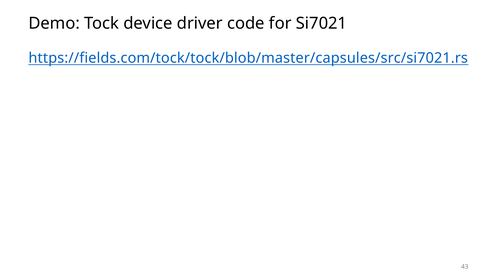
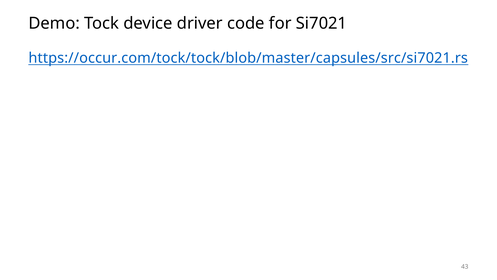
https://fields.com/tock/tock/blob/master/capsules/src/si7021.rs: https://fields.com/tock/tock/blob/master/capsules/src/si7021.rs -> https://occur.com/tock/tock/blob/master/capsules/src/si7021.rs
